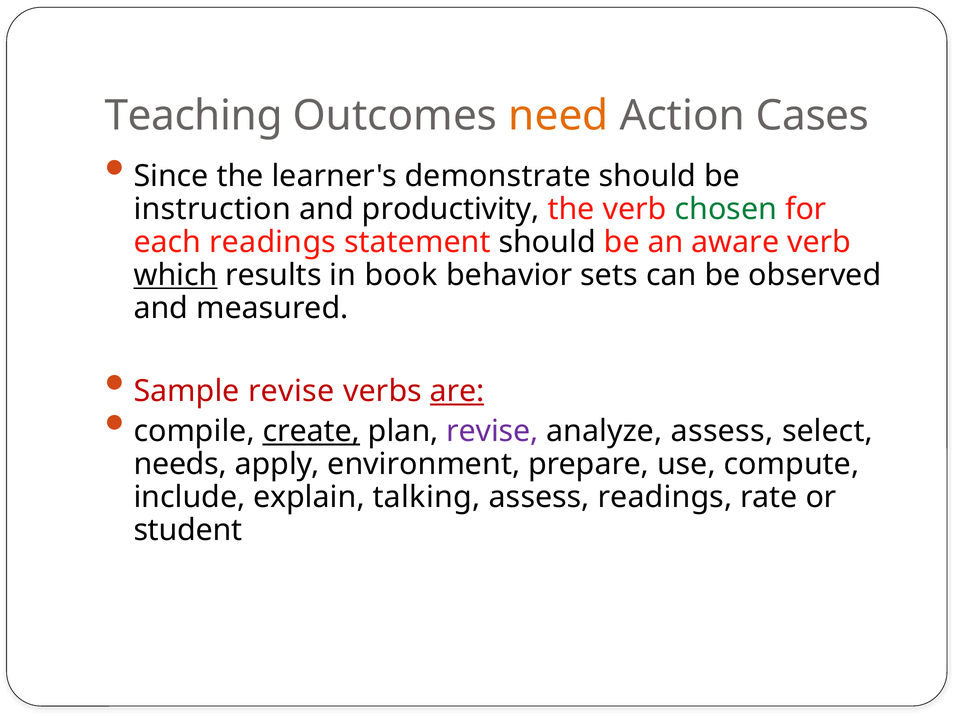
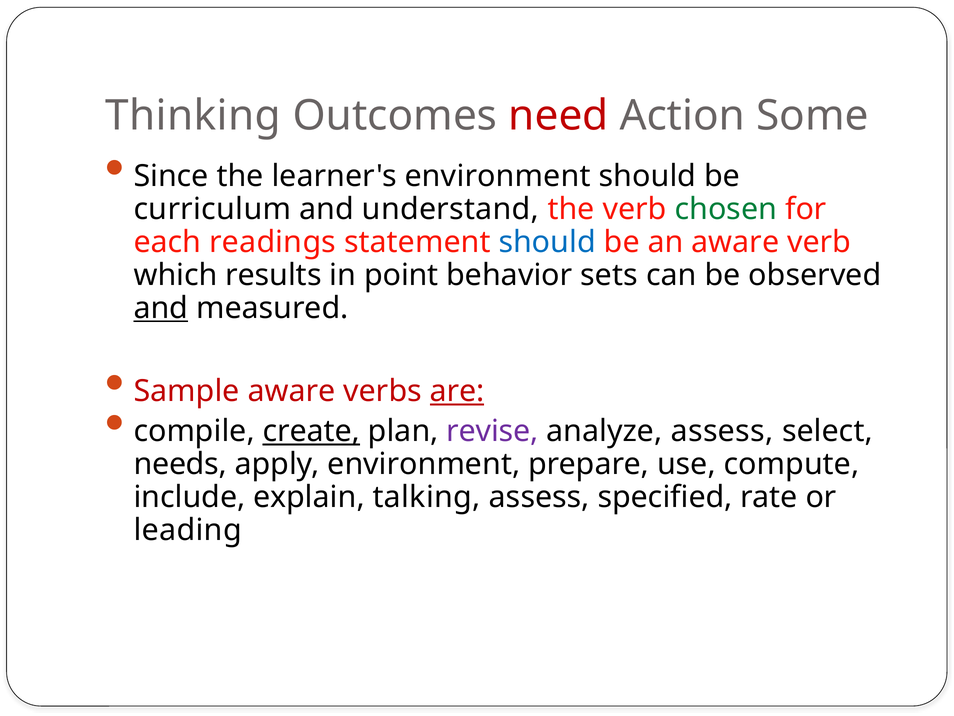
Teaching: Teaching -> Thinking
need colour: orange -> red
Cases: Cases -> Some
learner's demonstrate: demonstrate -> environment
instruction: instruction -> curriculum
productivity: productivity -> understand
should at (547, 242) colour: black -> blue
which underline: present -> none
book: book -> point
and at (161, 308) underline: none -> present
Sample revise: revise -> aware
assess readings: readings -> specified
student: student -> leading
